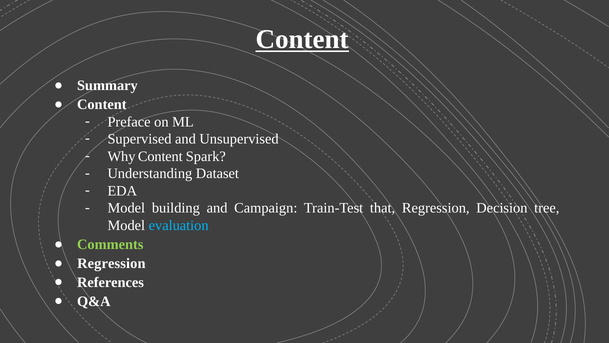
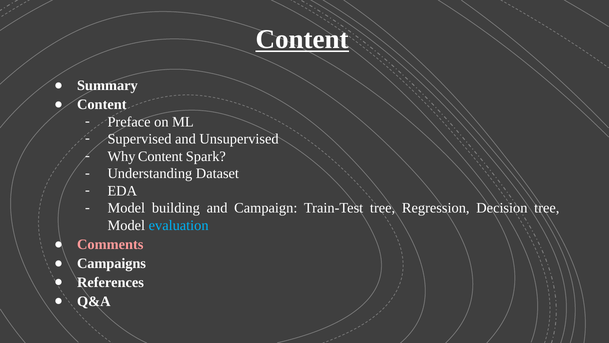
Train-Test that: that -> tree
Comments colour: light green -> pink
Regression at (111, 263): Regression -> Campaigns
